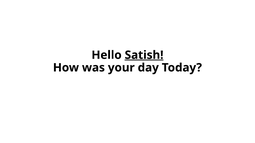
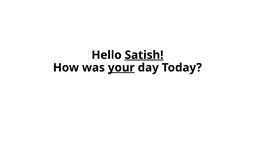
your underline: none -> present
